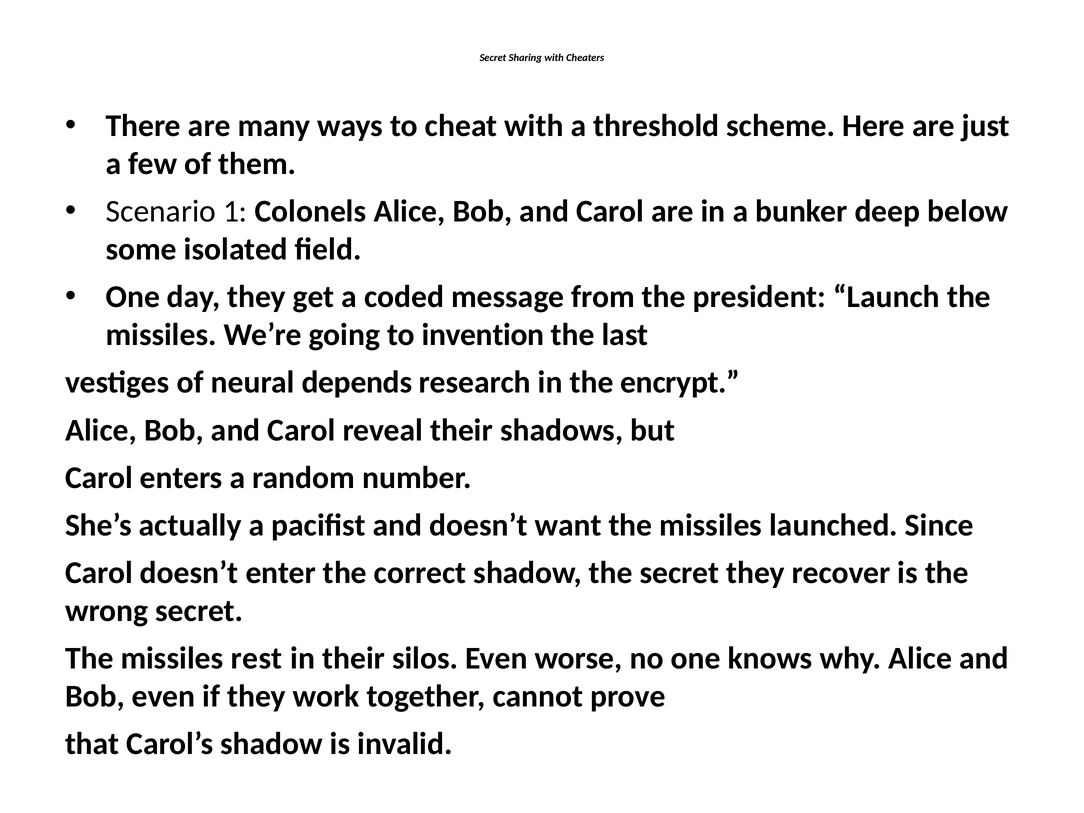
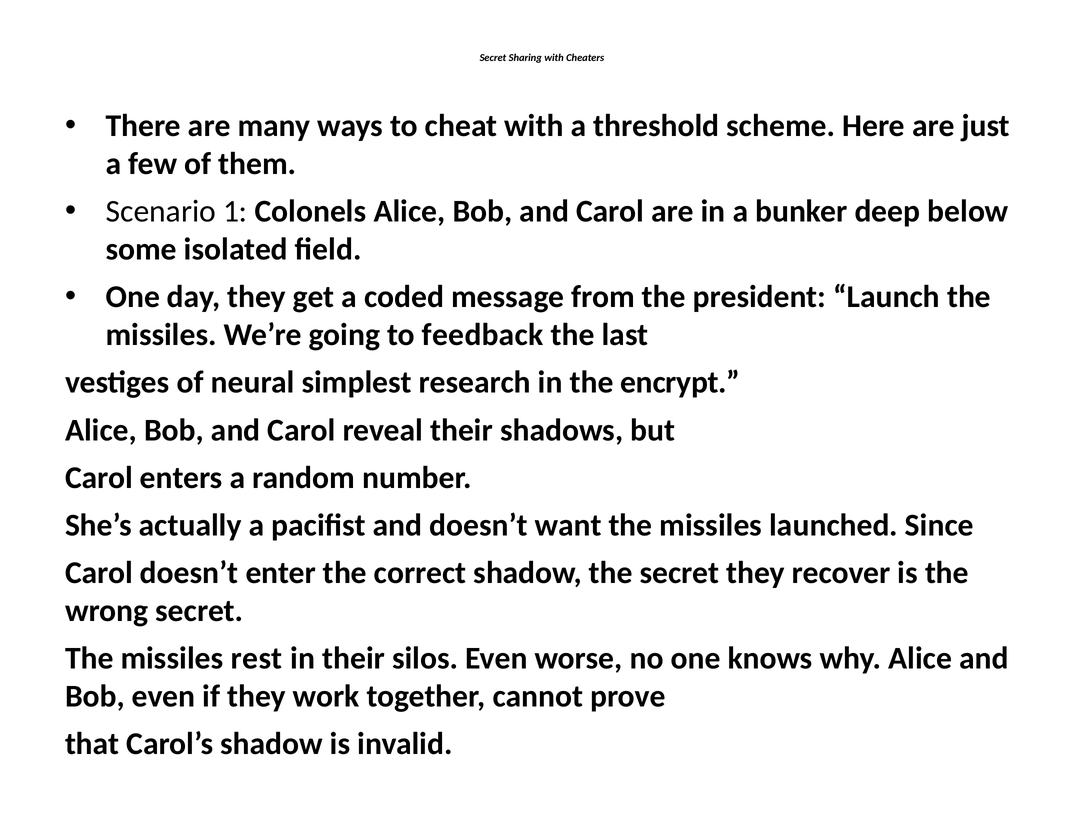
invention: invention -> feedback
depends: depends -> simplest
